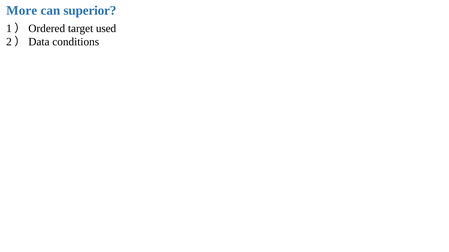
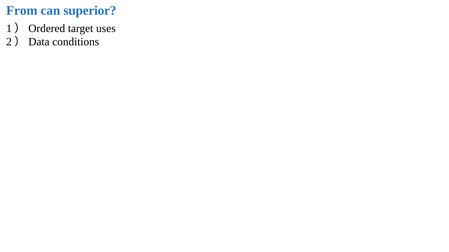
More: More -> From
used: used -> uses
